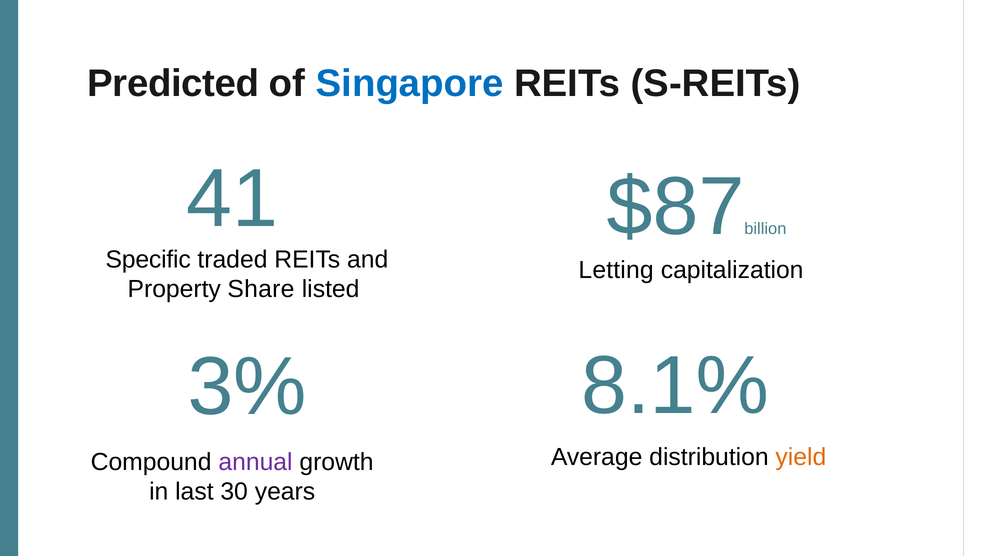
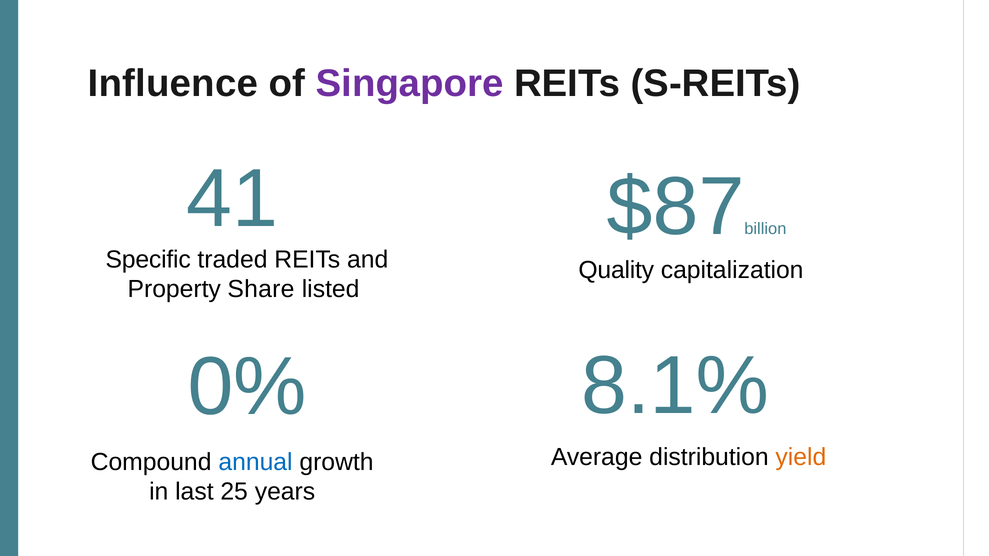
Predicted: Predicted -> Influence
Singapore colour: blue -> purple
Letting: Letting -> Quality
3%: 3% -> 0%
annual colour: purple -> blue
30: 30 -> 25
